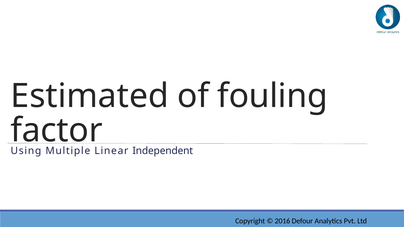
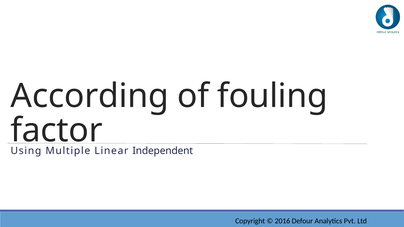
Estimated: Estimated -> According
